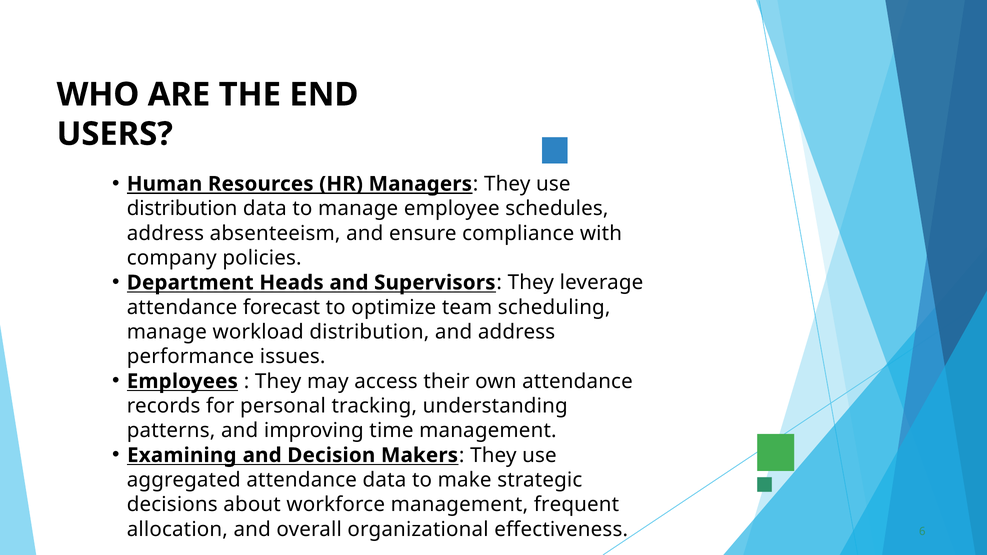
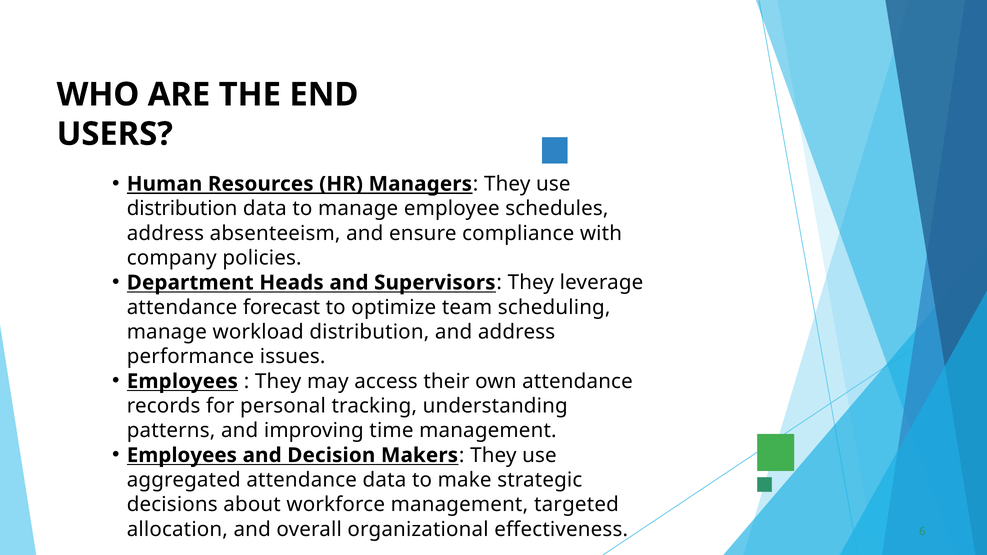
Examining at (182, 455): Examining -> Employees
frequent: frequent -> targeted
